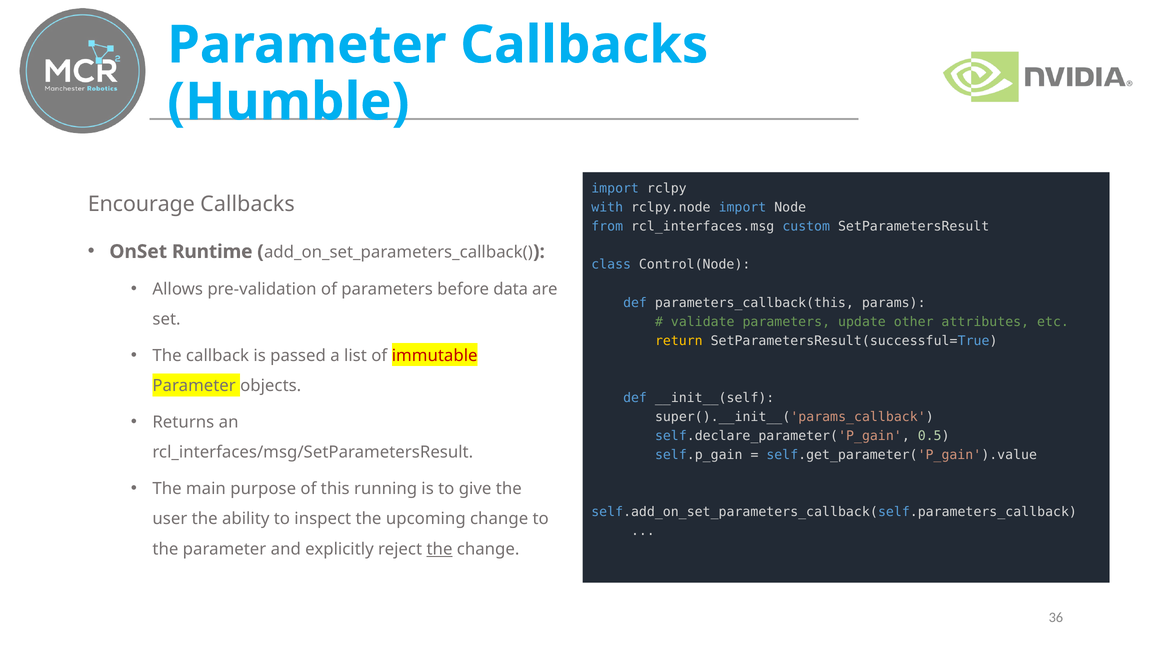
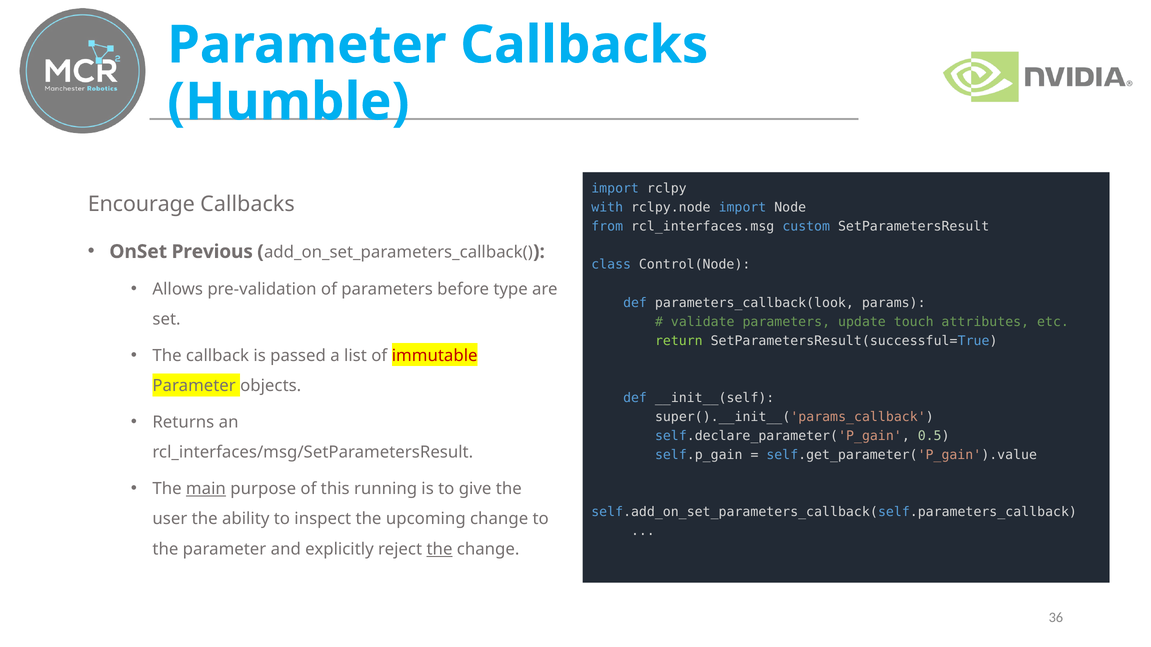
Runtime: Runtime -> Previous
data: data -> type
parameters_callback(this: parameters_callback(this -> parameters_callback(look
other: other -> touch
return colour: yellow -> light green
main underline: none -> present
